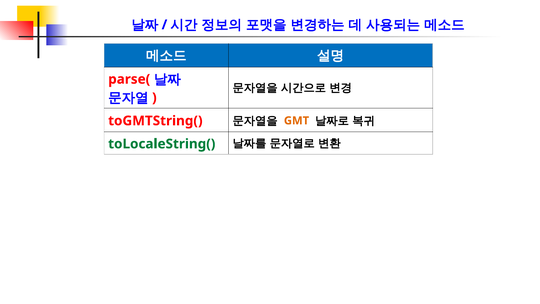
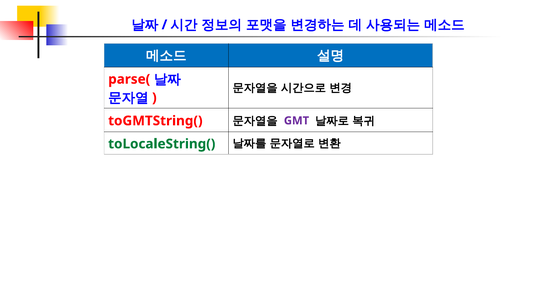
GMT colour: orange -> purple
